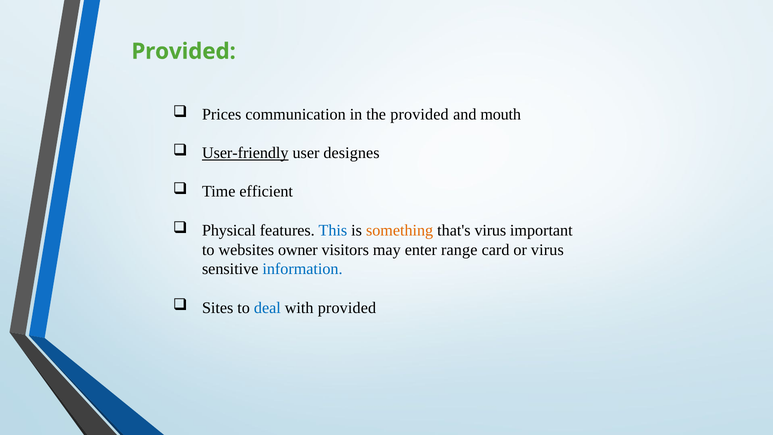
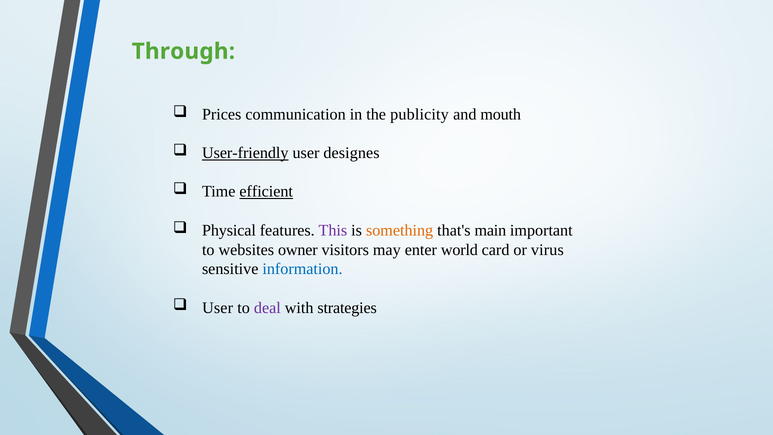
Provided at (184, 51): Provided -> Through
the provided: provided -> publicity
efficient underline: none -> present
This colour: blue -> purple
that's virus: virus -> main
range: range -> world
Sites at (218, 308): Sites -> User
deal colour: blue -> purple
with provided: provided -> strategies
